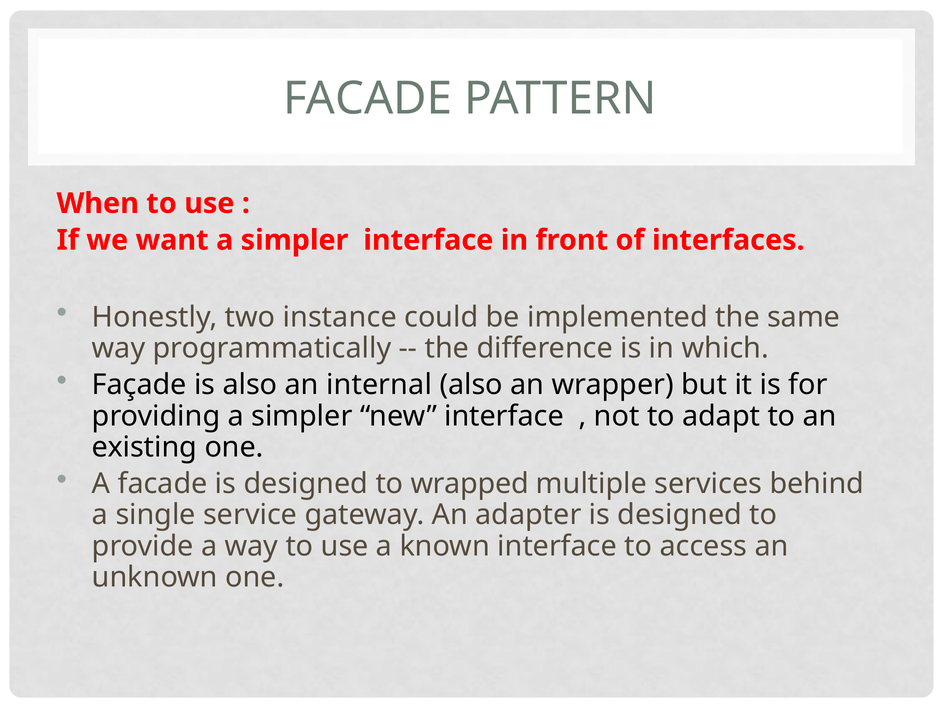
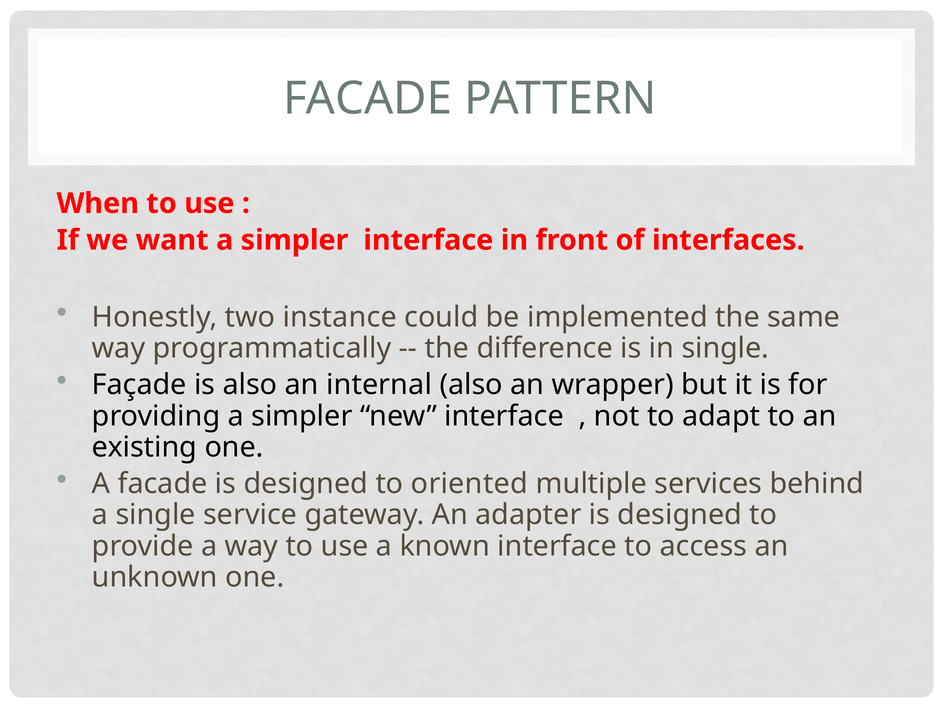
in which: which -> single
wrapped: wrapped -> oriented
